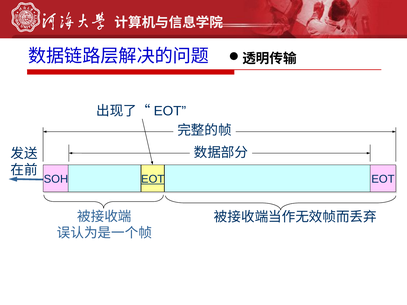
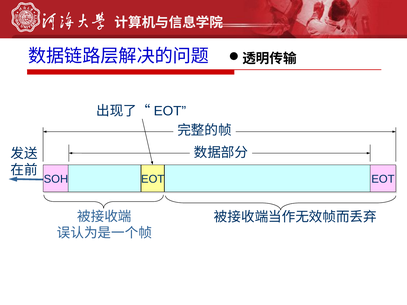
EOT at (153, 179) underline: present -> none
